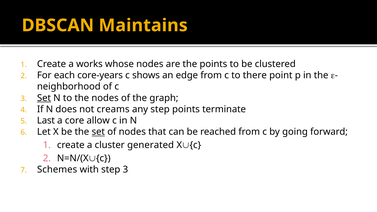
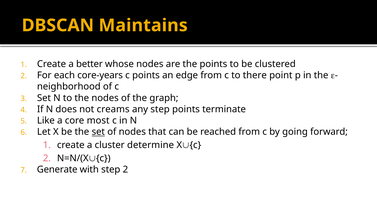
works: works -> better
c shows: shows -> points
Set at (44, 98) underline: present -> none
Last: Last -> Like
allow: allow -> most
generated: generated -> determine
Schemes: Schemes -> Generate
step 3: 3 -> 2
